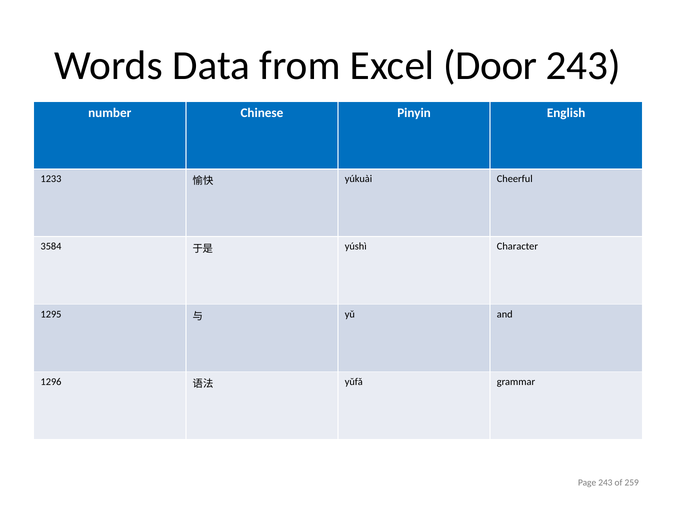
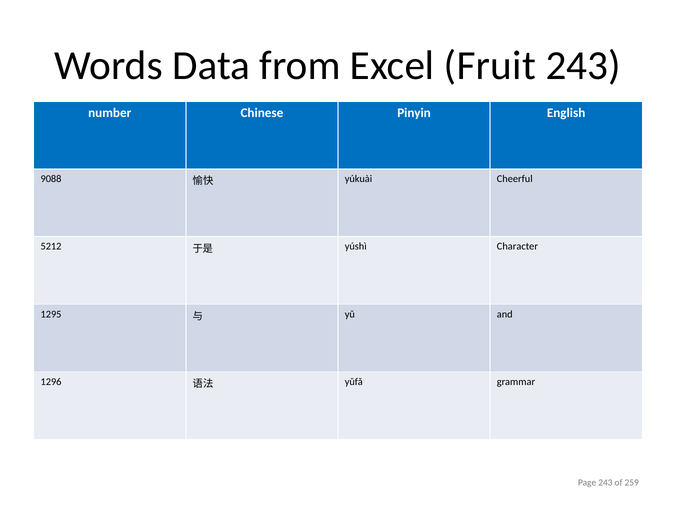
Door: Door -> Fruit
1233: 1233 -> 9088
3584: 3584 -> 5212
